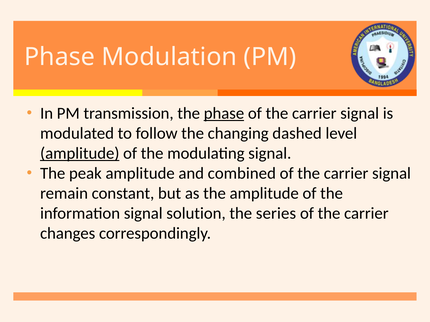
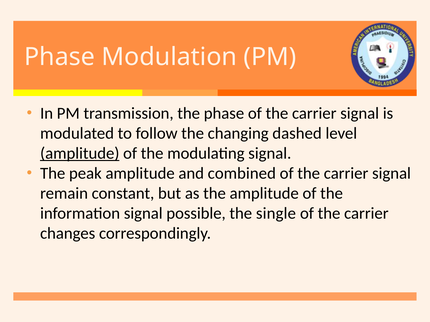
phase at (224, 114) underline: present -> none
solution: solution -> possible
series: series -> single
